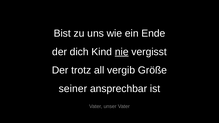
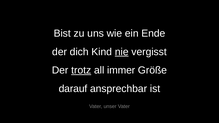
trotz underline: none -> present
vergib: vergib -> immer
seiner: seiner -> darauf
